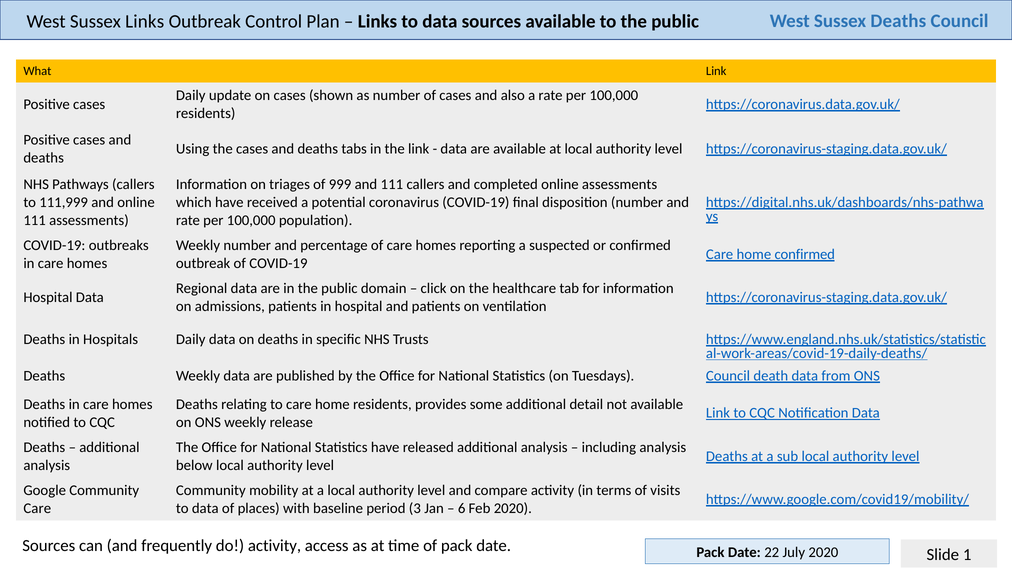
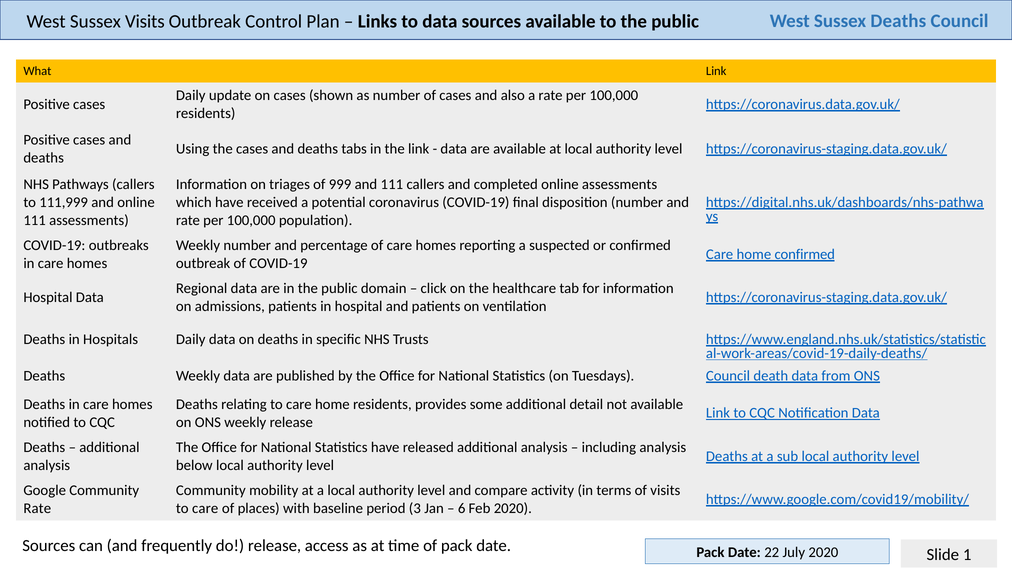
Sussex Links: Links -> Visits
Care at (37, 508): Care -> Rate
data at (205, 508): data -> care
do activity: activity -> release
